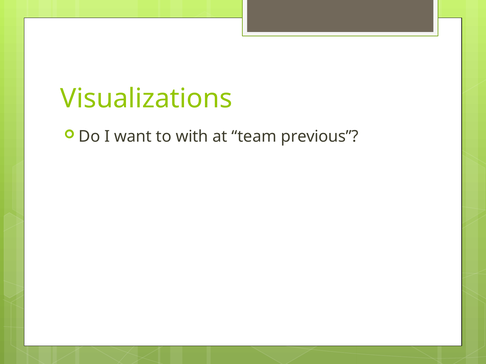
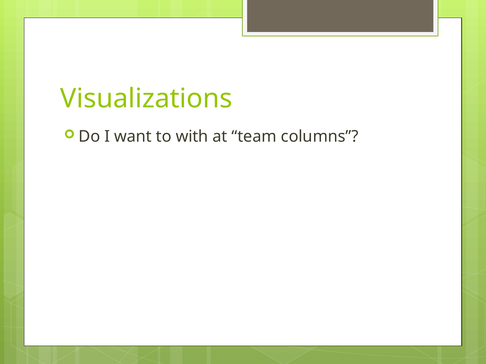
previous: previous -> columns
